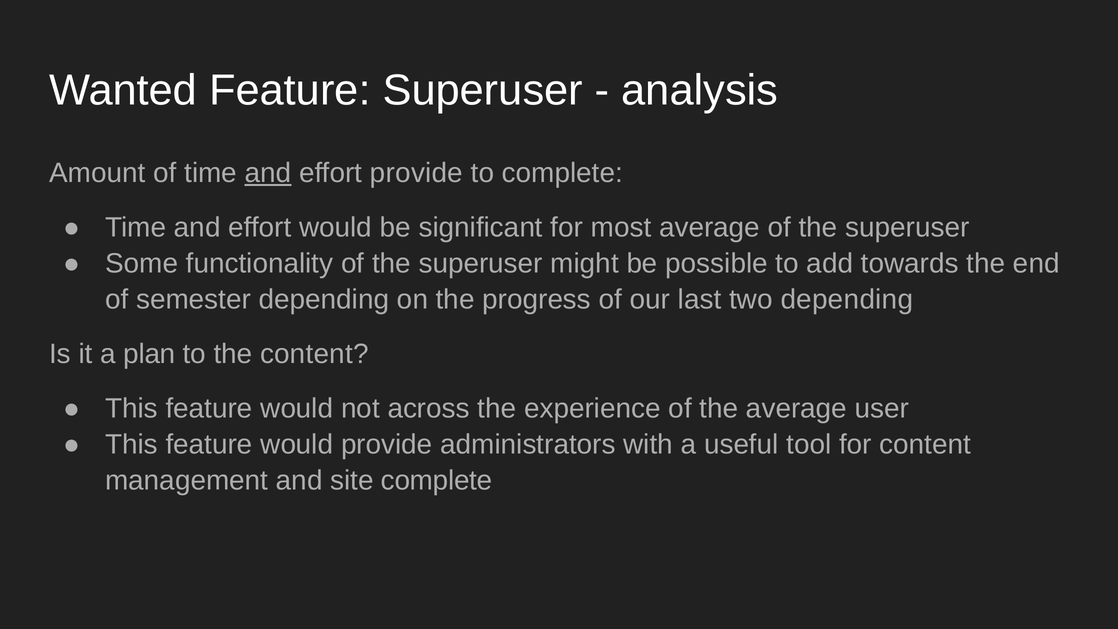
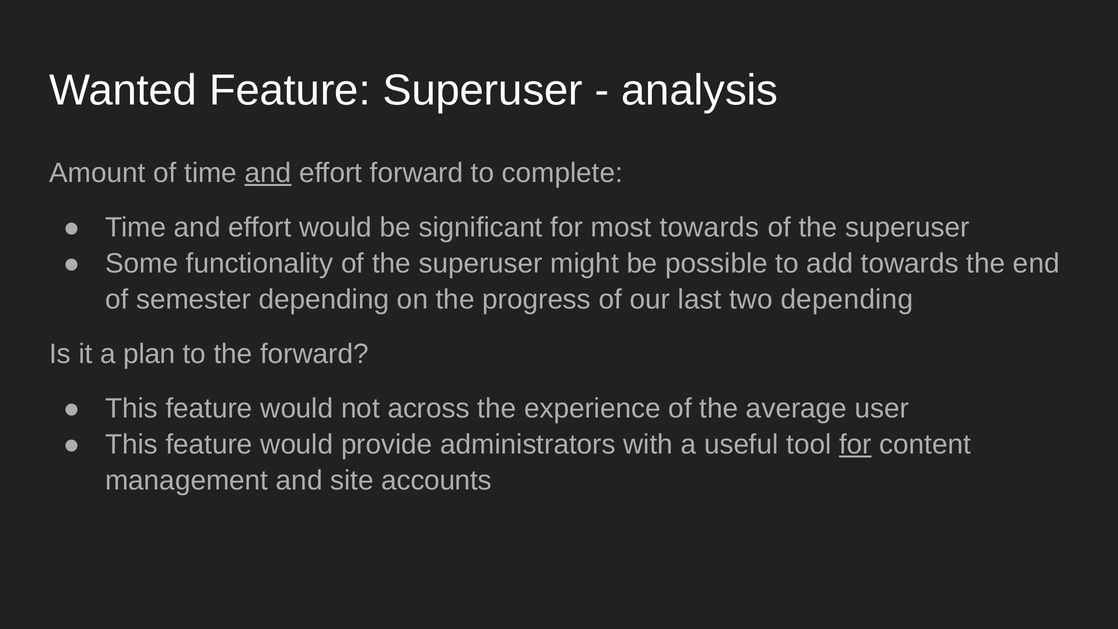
effort provide: provide -> forward
most average: average -> towards
the content: content -> forward
for at (855, 444) underline: none -> present
site complete: complete -> accounts
